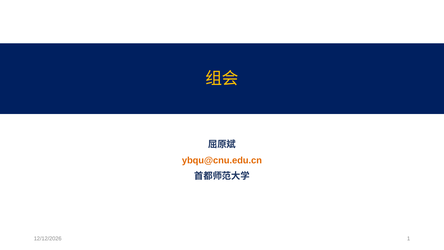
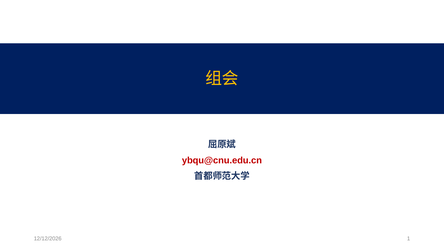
ybqu@cnu.edu.cn colour: orange -> red
